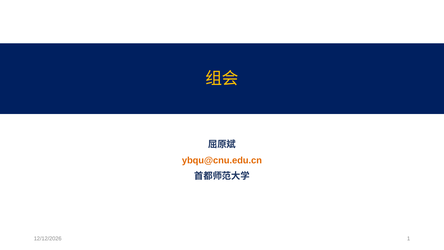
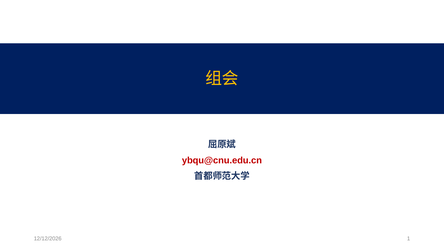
ybqu@cnu.edu.cn colour: orange -> red
